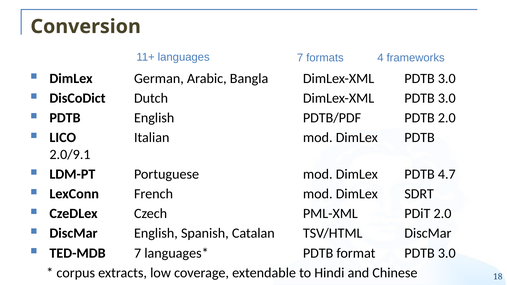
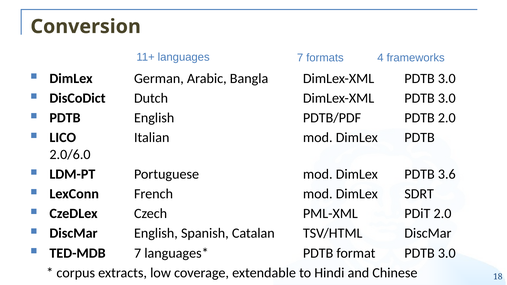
2.0/9.1: 2.0/9.1 -> 2.0/6.0
4.7: 4.7 -> 3.6
